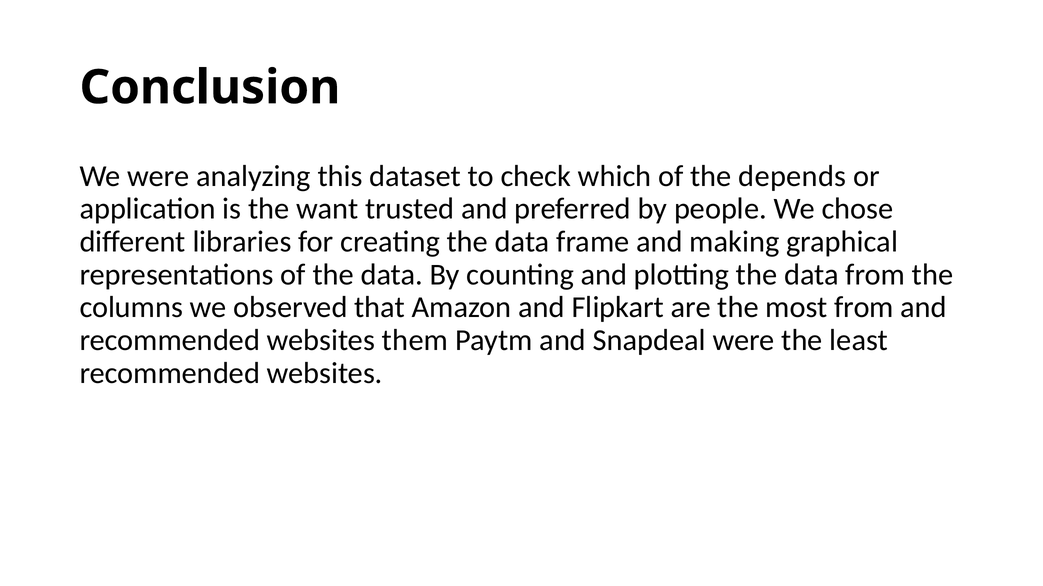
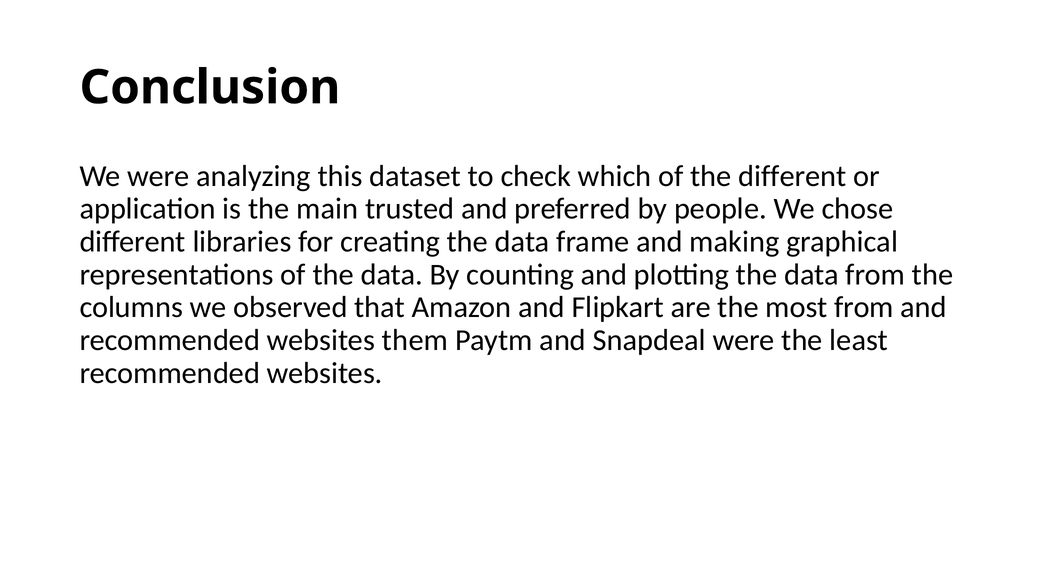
the depends: depends -> different
want: want -> main
